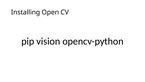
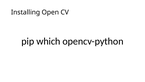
vision: vision -> which
